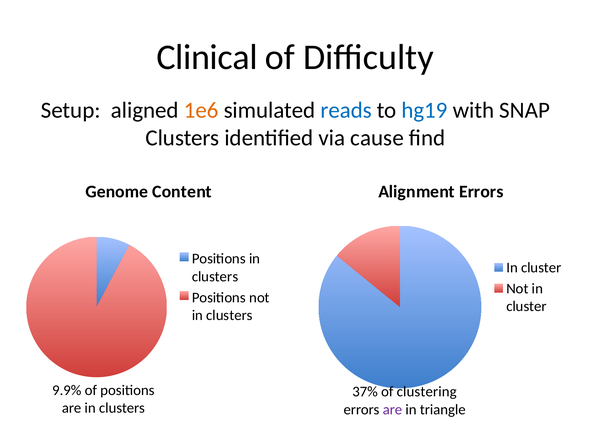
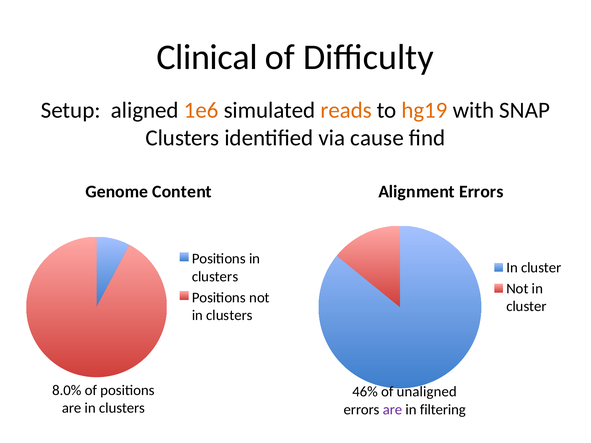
reads colour: blue -> orange
hg19 colour: blue -> orange
9.9%: 9.9% -> 8.0%
37%: 37% -> 46%
clustering: clustering -> unaligned
triangle: triangle -> filtering
